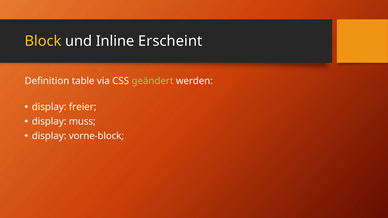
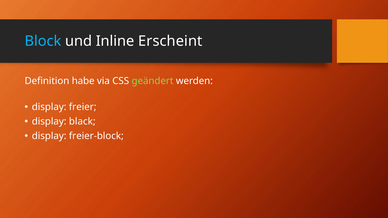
Block colour: yellow -> light blue
table: table -> habe
muss: muss -> black
vorne-block: vorne-block -> freier-block
